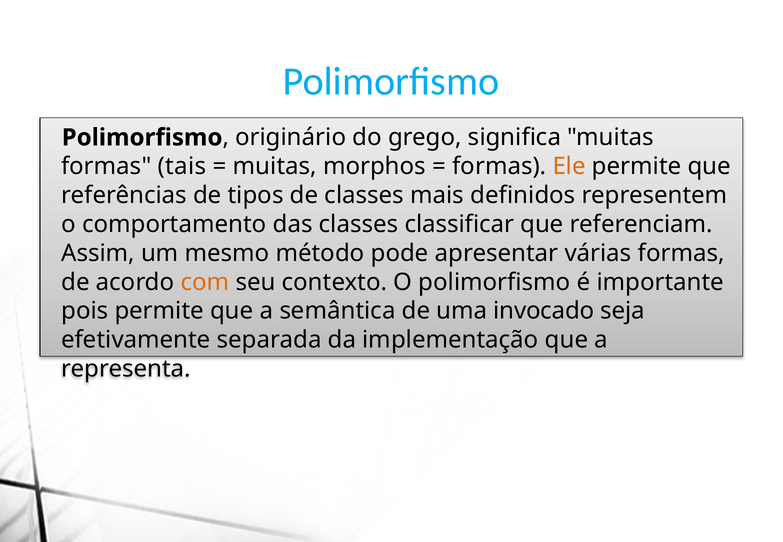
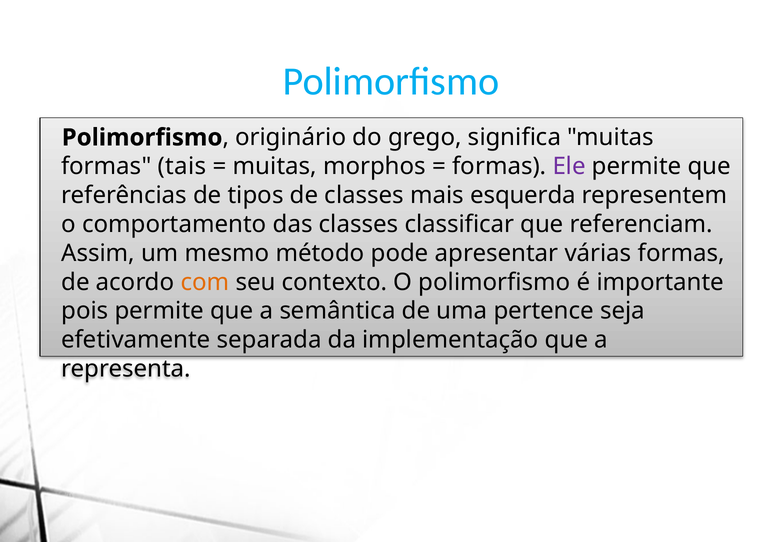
Ele colour: orange -> purple
definidos: definidos -> esquerda
invocado: invocado -> pertence
